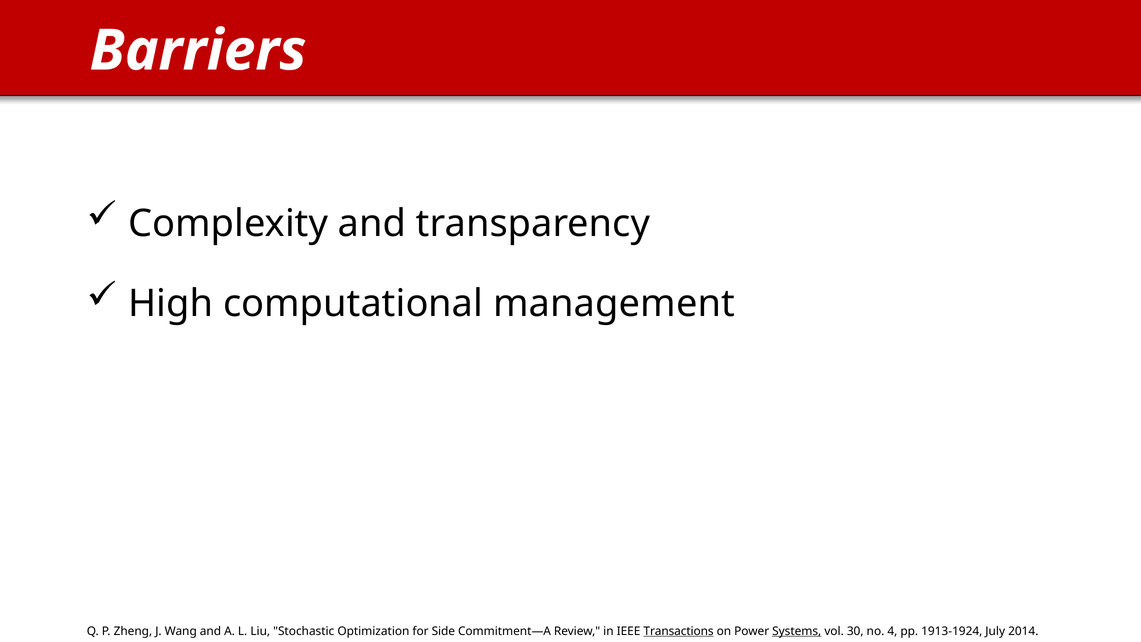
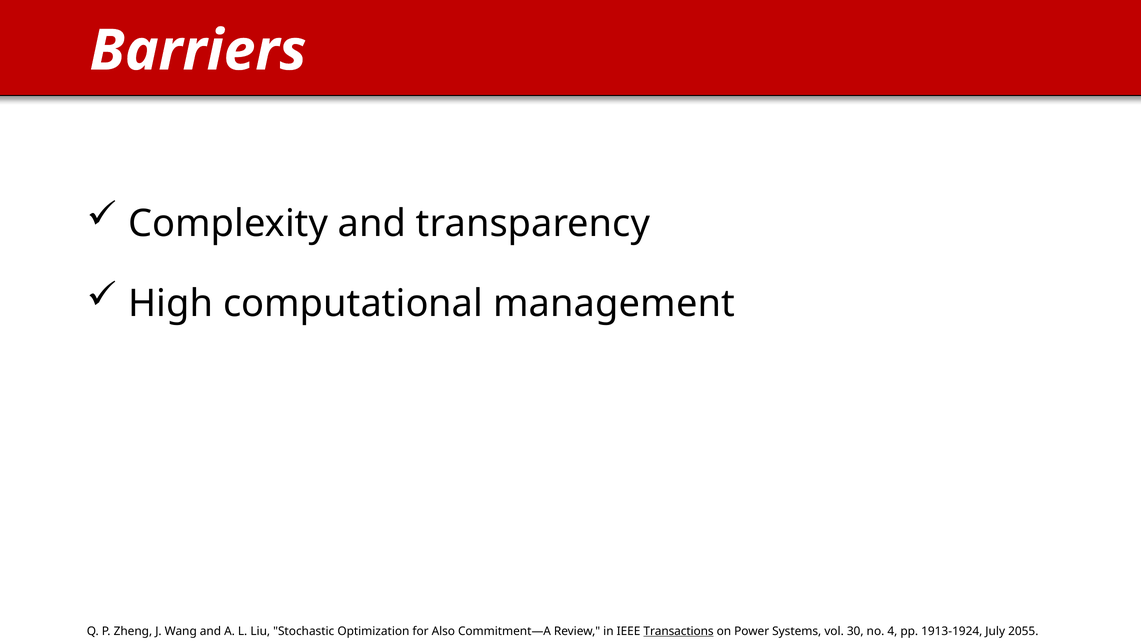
Side: Side -> Also
Systems underline: present -> none
2014: 2014 -> 2055
